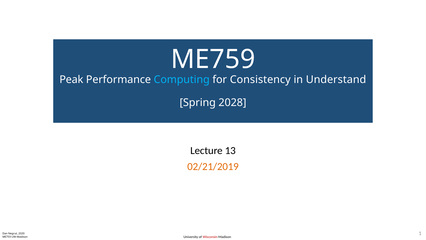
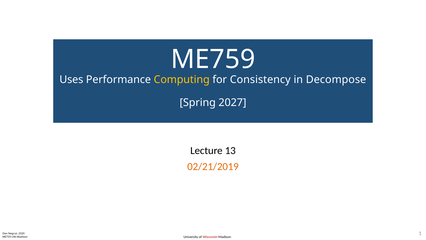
Peak: Peak -> Uses
Computing colour: light blue -> yellow
Understand: Understand -> Decompose
2028: 2028 -> 2027
